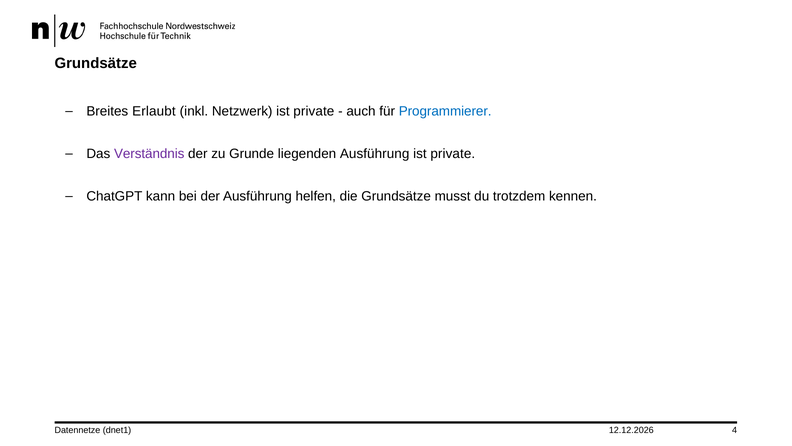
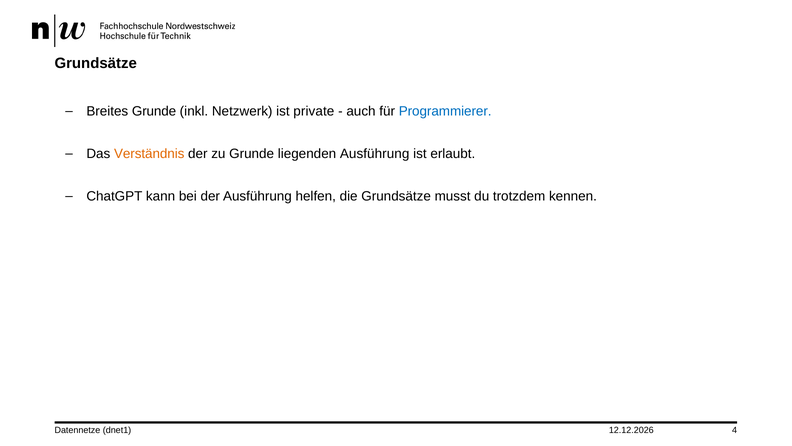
Breites Erlaubt: Erlaubt -> Grunde
Verständnis colour: purple -> orange
private at (453, 154): private -> erlaubt
